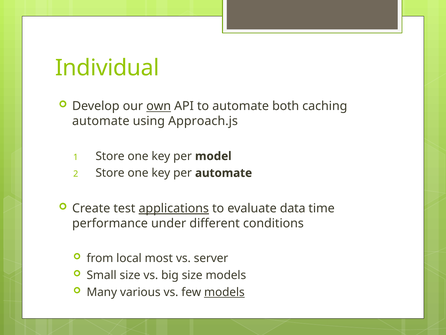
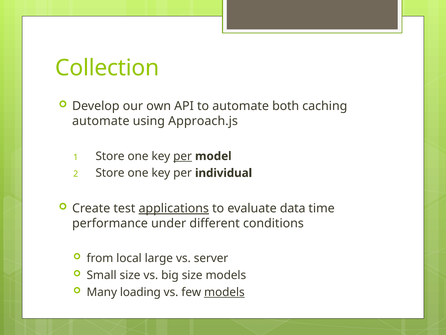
Individual: Individual -> Collection
own underline: present -> none
per at (183, 156) underline: none -> present
per automate: automate -> individual
most: most -> large
various: various -> loading
